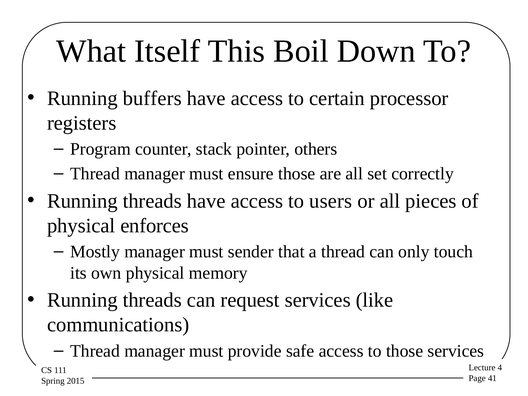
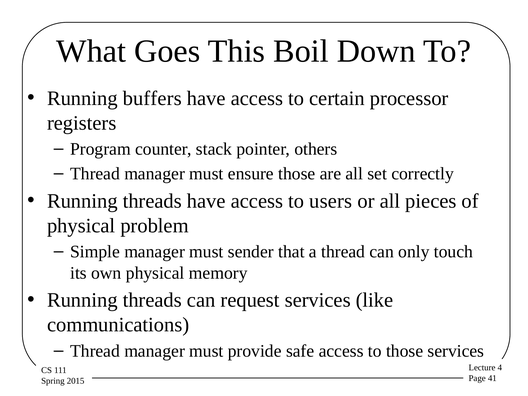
Itself: Itself -> Goes
enforces: enforces -> problem
Mostly: Mostly -> Simple
